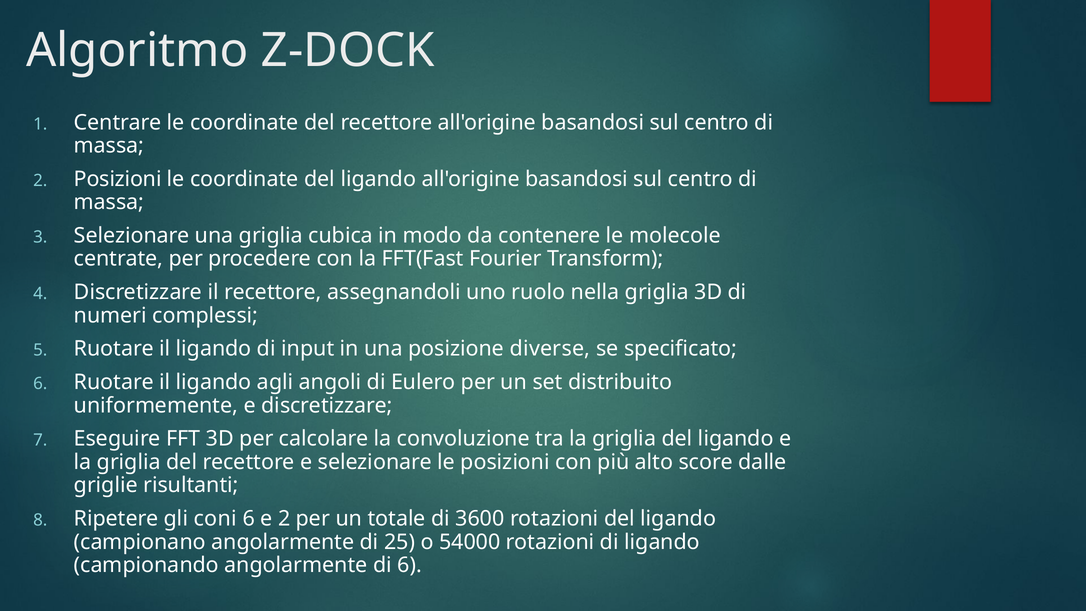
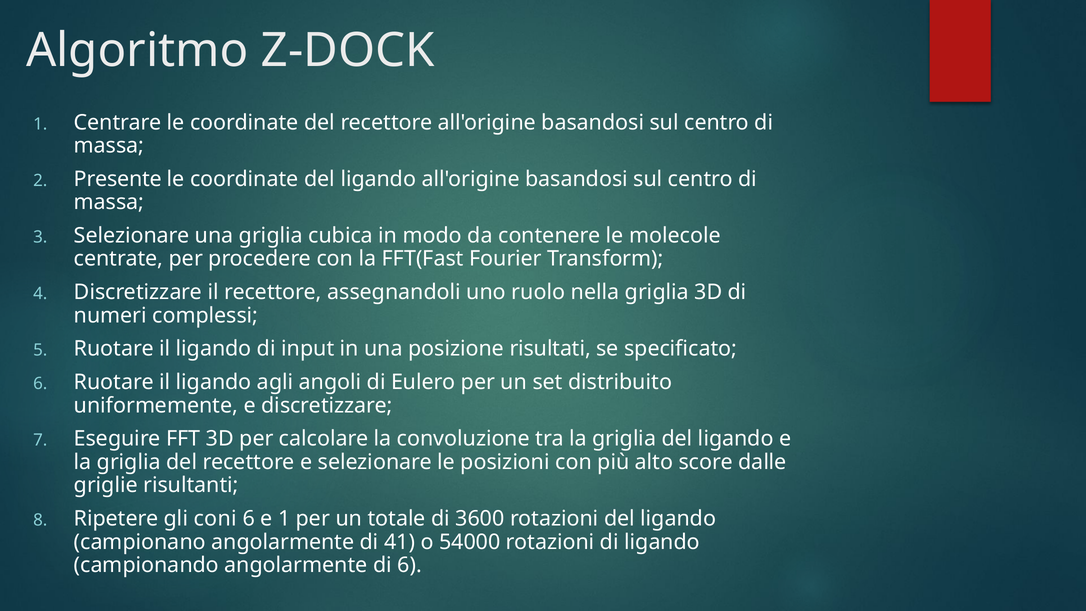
Posizioni at (118, 179): Posizioni -> Presente
diverse: diverse -> risultati
e 2: 2 -> 1
25: 25 -> 41
